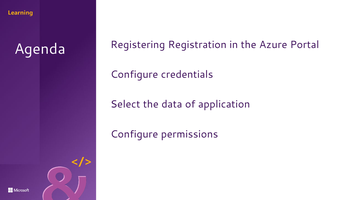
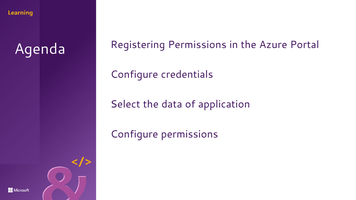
Registering Registration: Registration -> Permissions
